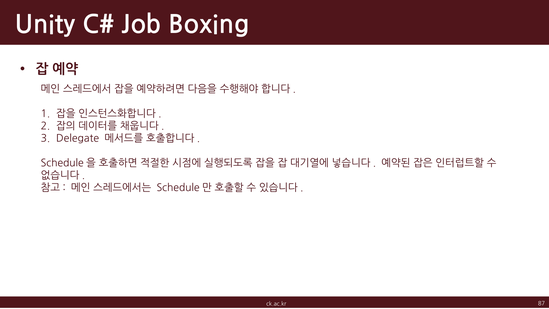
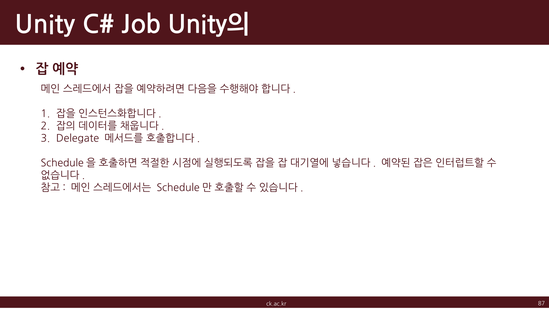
Boxing: Boxing -> Unity의
